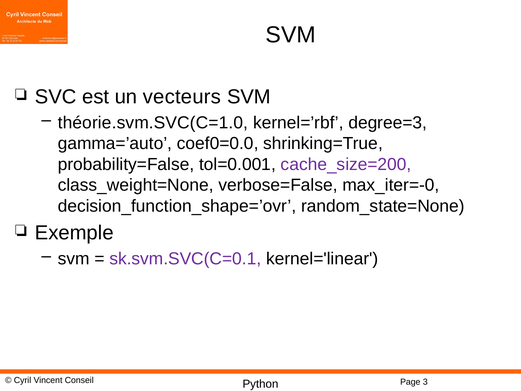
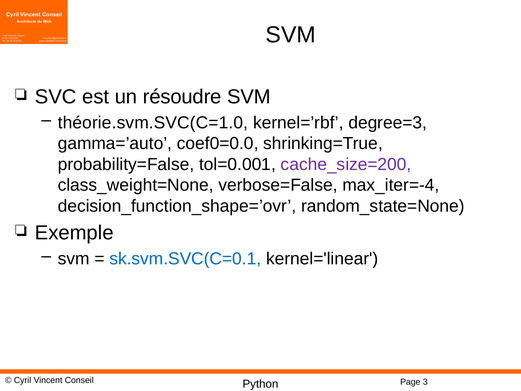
vecteurs: vecteurs -> résoudre
max_iter=-0: max_iter=-0 -> max_iter=-4
sk.svm.SVC(C=0.1 colour: purple -> blue
